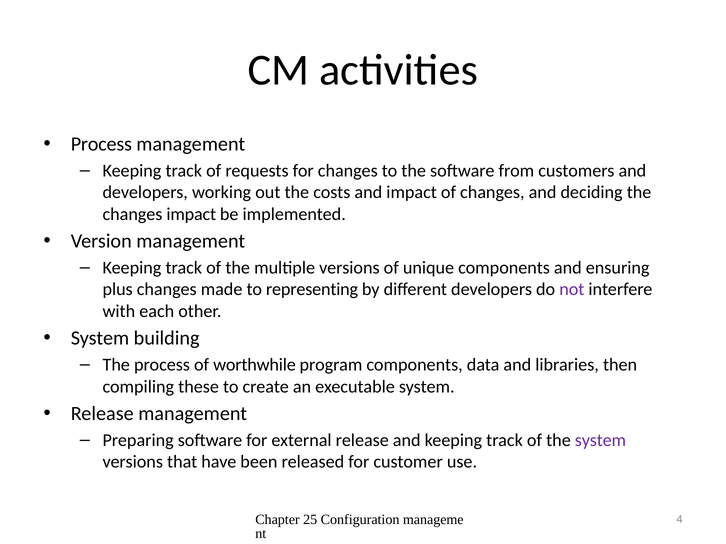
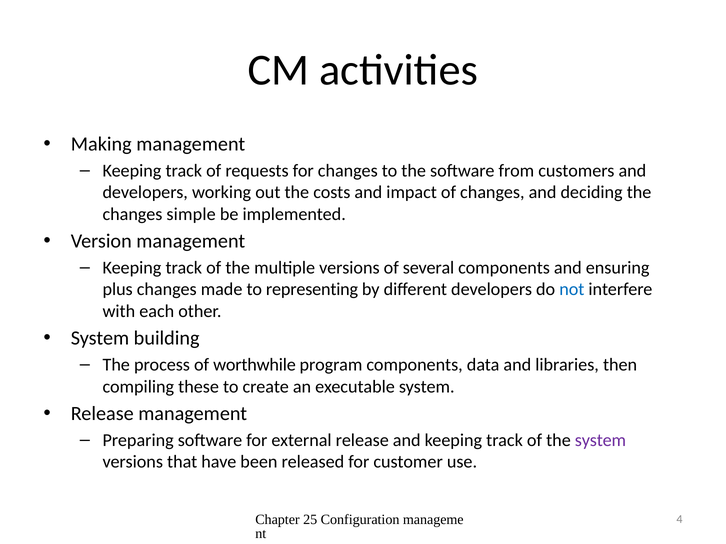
Process at (101, 144): Process -> Making
changes impact: impact -> simple
unique: unique -> several
not colour: purple -> blue
